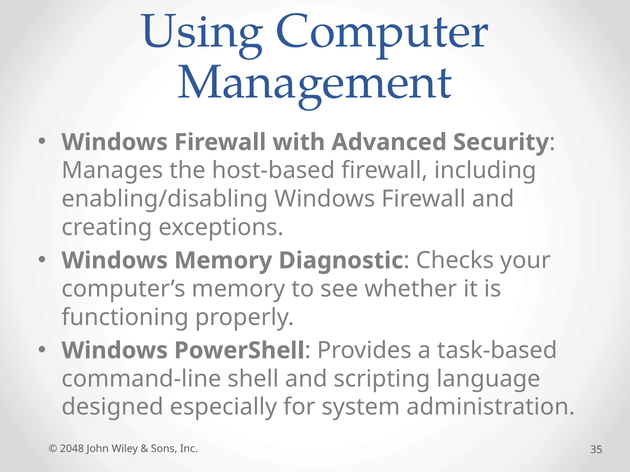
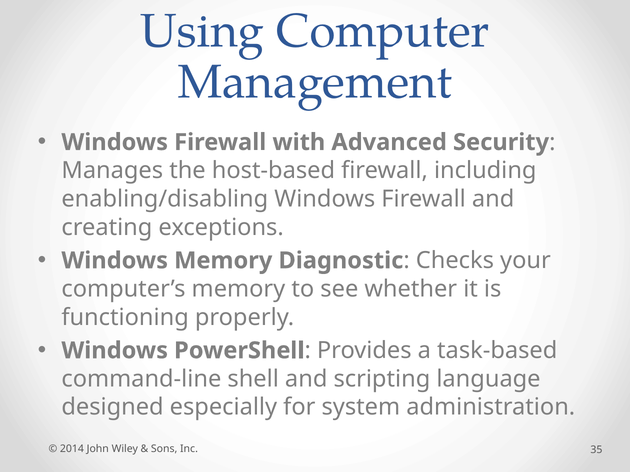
2048: 2048 -> 2014
